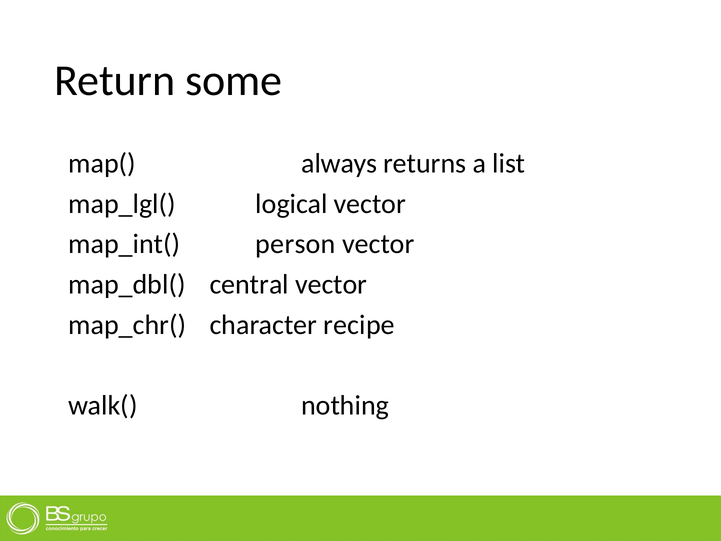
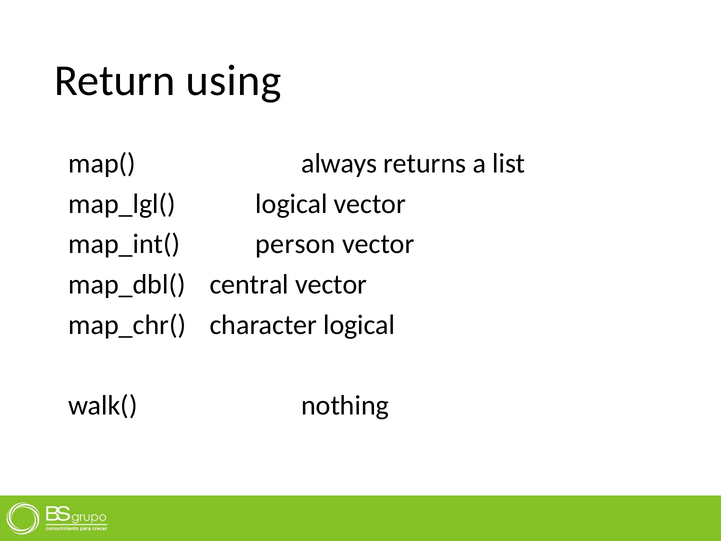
some: some -> using
character recipe: recipe -> logical
